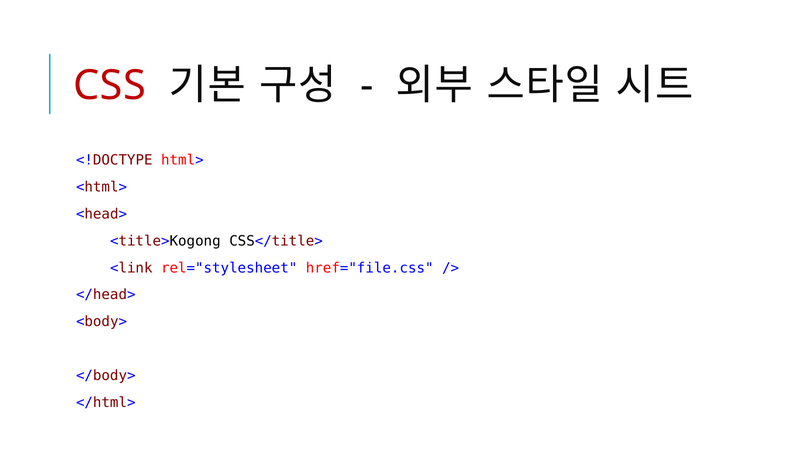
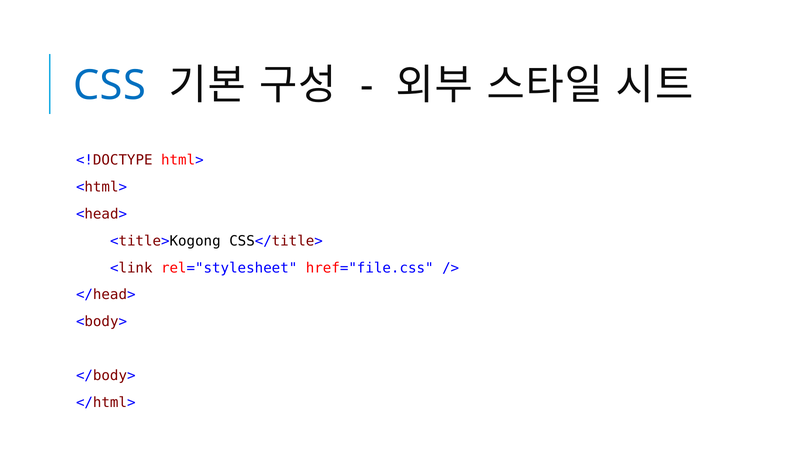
CSS colour: red -> blue
